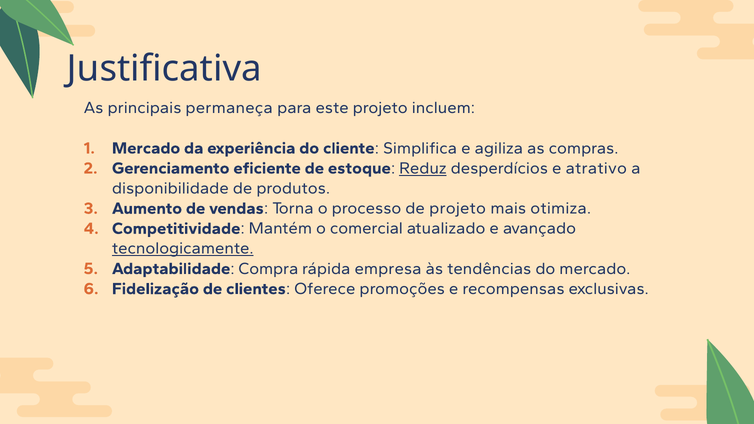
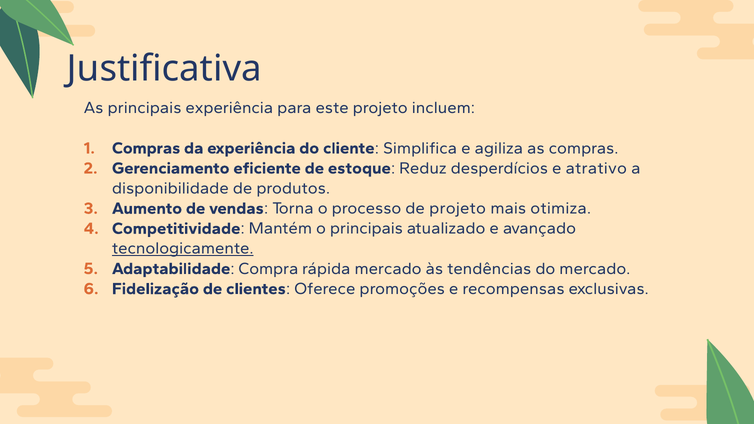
principais permaneça: permaneça -> experiência
Mercado at (146, 148): Mercado -> Compras
Reduz underline: present -> none
o comercial: comercial -> principais
rápida empresa: empresa -> mercado
